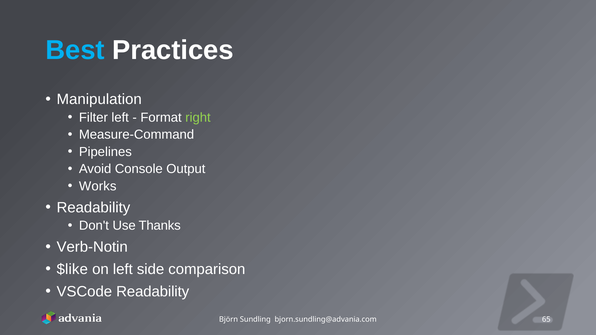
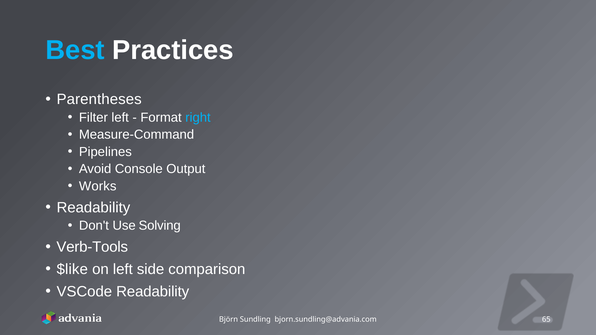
Manipulation: Manipulation -> Parentheses
right colour: light green -> light blue
Thanks: Thanks -> Solving
Verb-Notin: Verb-Notin -> Verb-Tools
